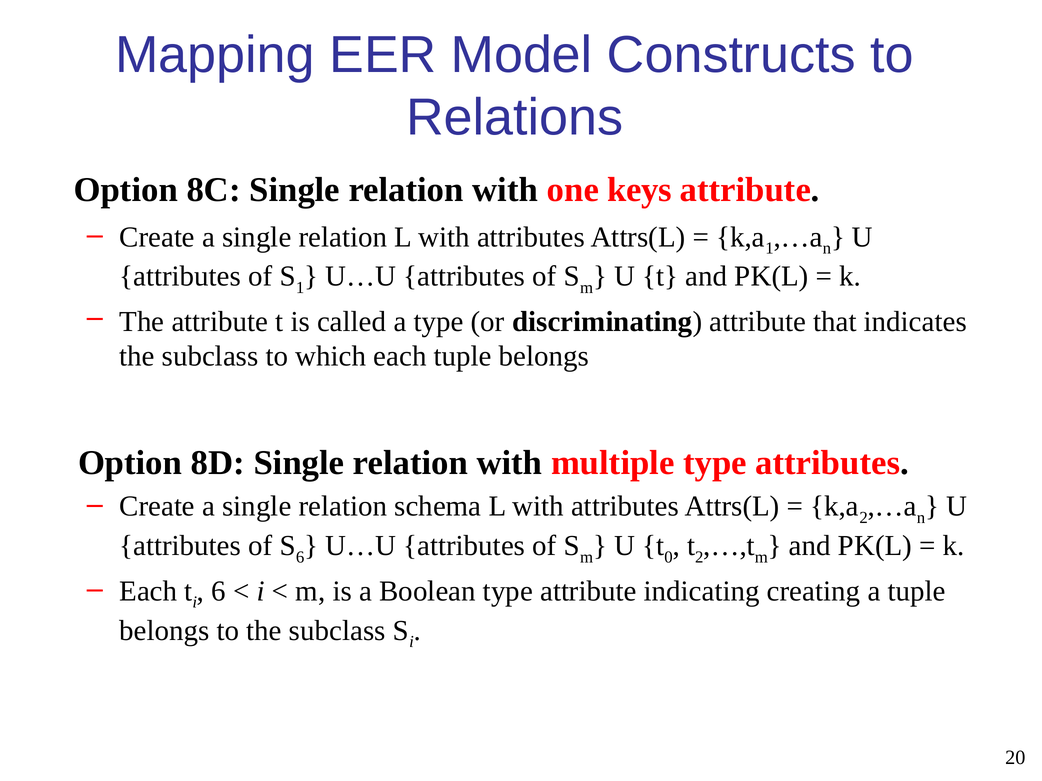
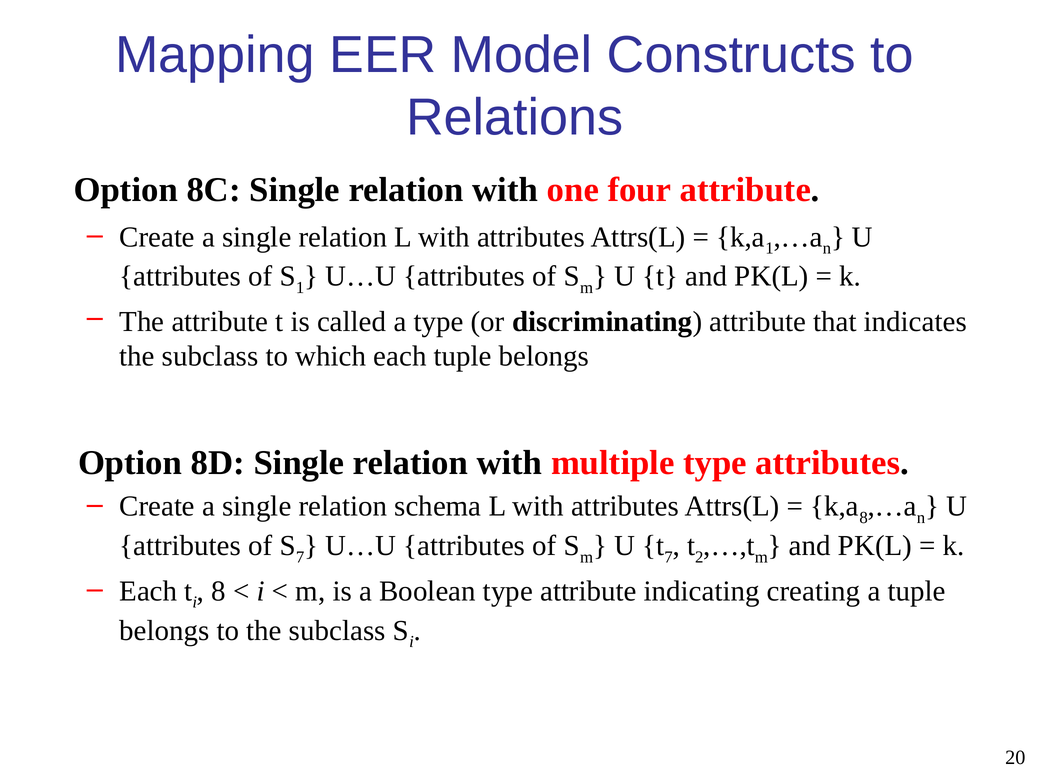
keys: keys -> four
2 at (864, 518): 2 -> 8
6 at (300, 557): 6 -> 7
t 0: 0 -> 7
6 at (219, 591): 6 -> 8
